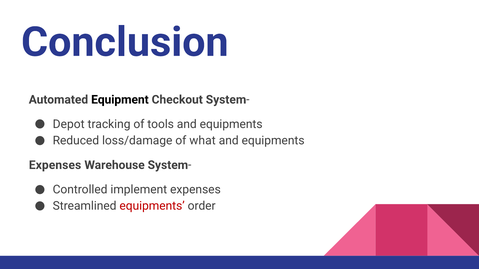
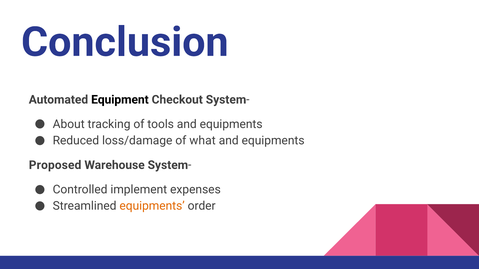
Depot: Depot -> About
Expenses at (55, 165): Expenses -> Proposed
equipments at (152, 206) colour: red -> orange
